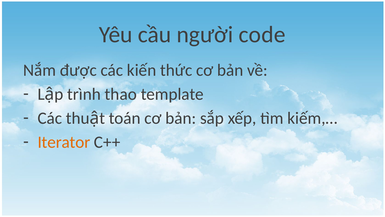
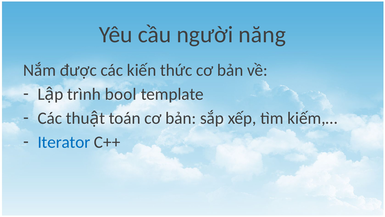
code: code -> năng
thao: thao -> bool
Iterator colour: orange -> blue
